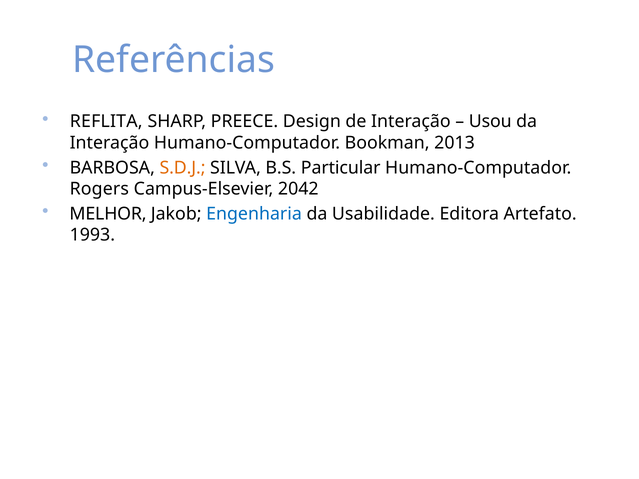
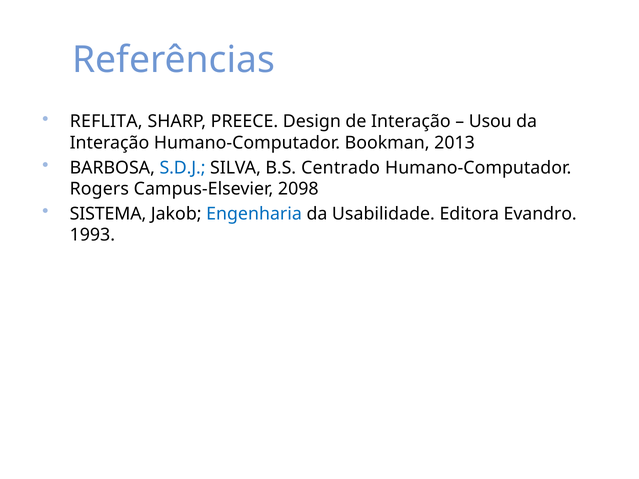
S.D.J colour: orange -> blue
Particular: Particular -> Centrado
2042: 2042 -> 2098
MELHOR: MELHOR -> SISTEMA
Artefato: Artefato -> Evandro
